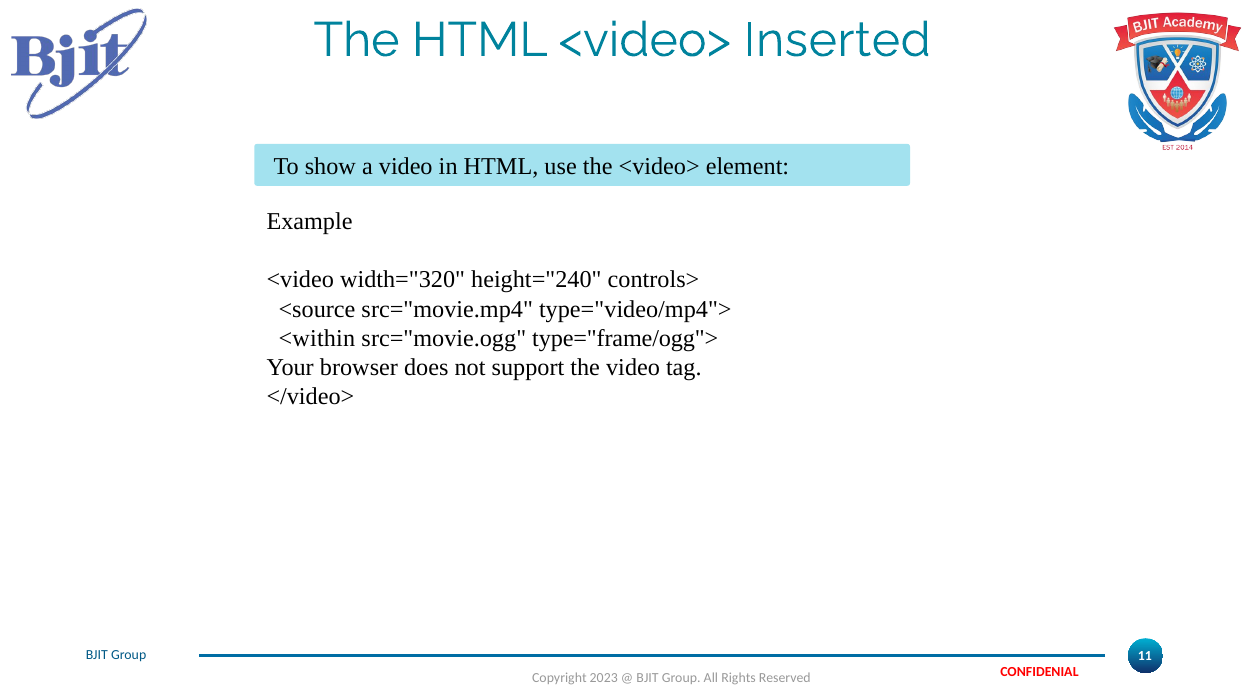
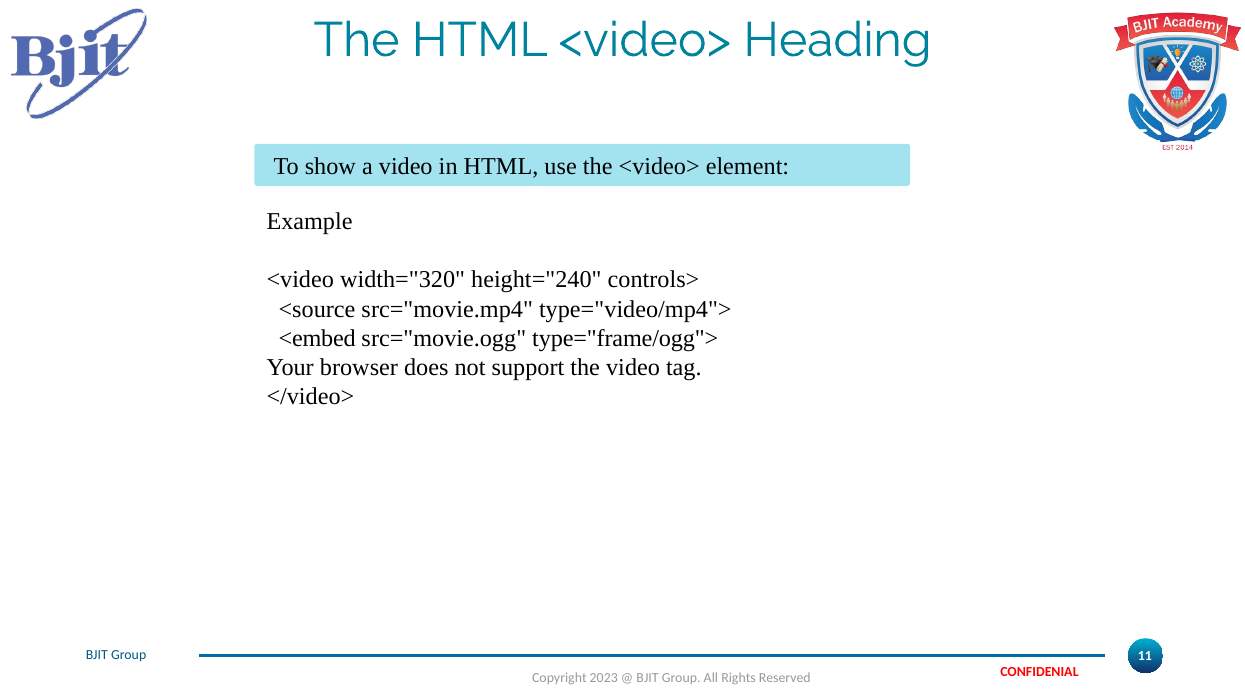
Inserted: Inserted -> Heading
<within: <within -> <embed
